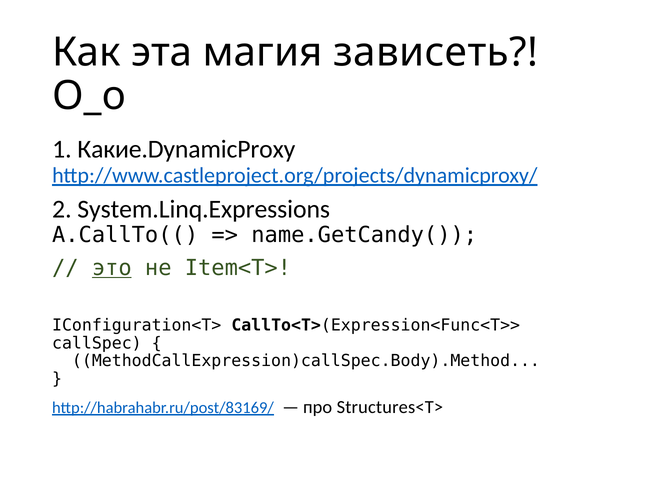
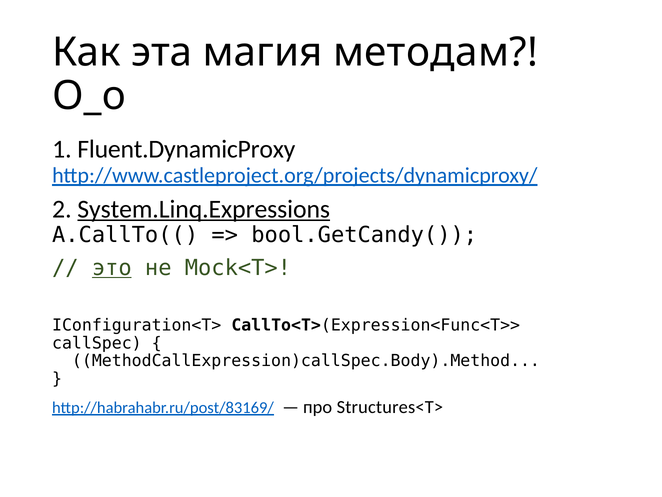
зависеть: зависеть -> методам
Какие.DynamicProxy: Какие.DynamicProxy -> Fluent.DynamicProxy
System.Linq.Expressions underline: none -> present
name.GetCandy(: name.GetCandy( -> bool.GetCandy(
Item<T>: Item<T> -> Mock<T>
